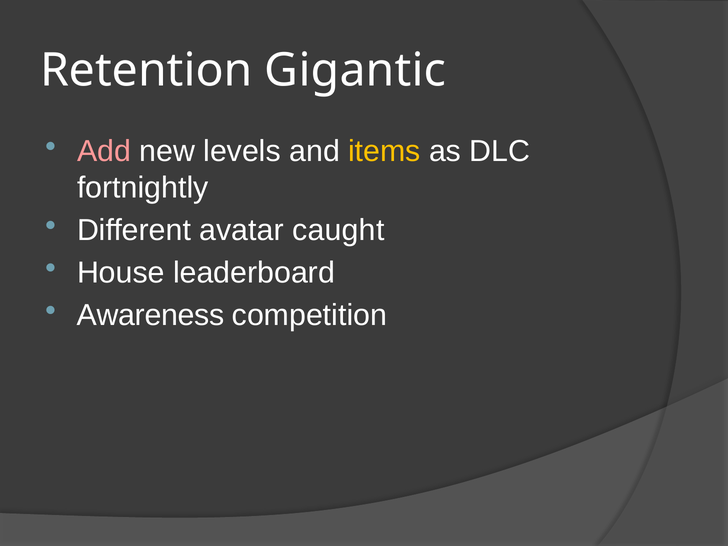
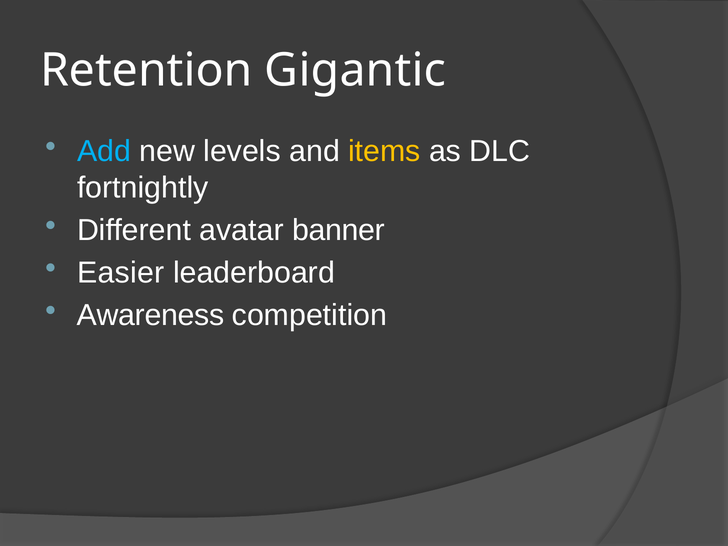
Add colour: pink -> light blue
caught: caught -> banner
House: House -> Easier
